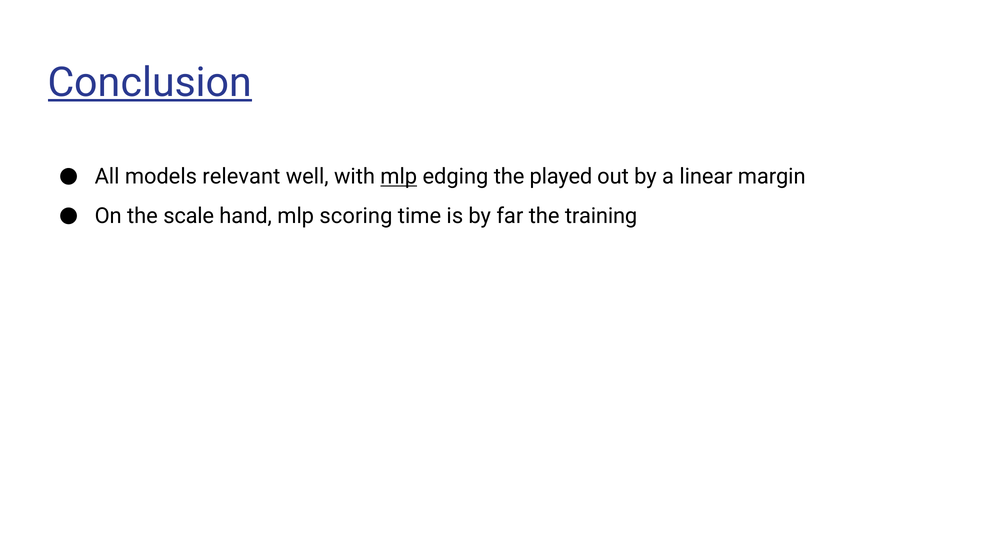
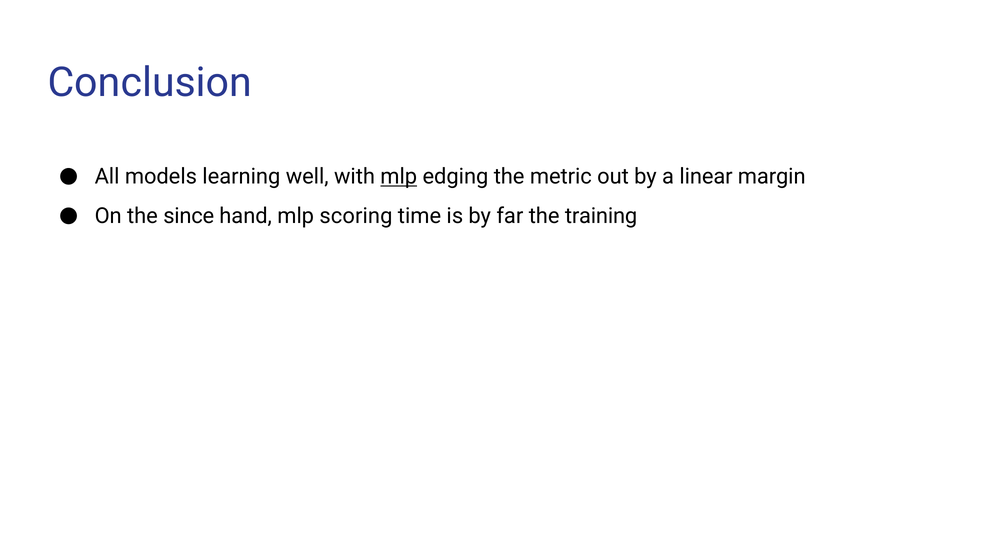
Conclusion underline: present -> none
relevant: relevant -> learning
played: played -> metric
scale: scale -> since
